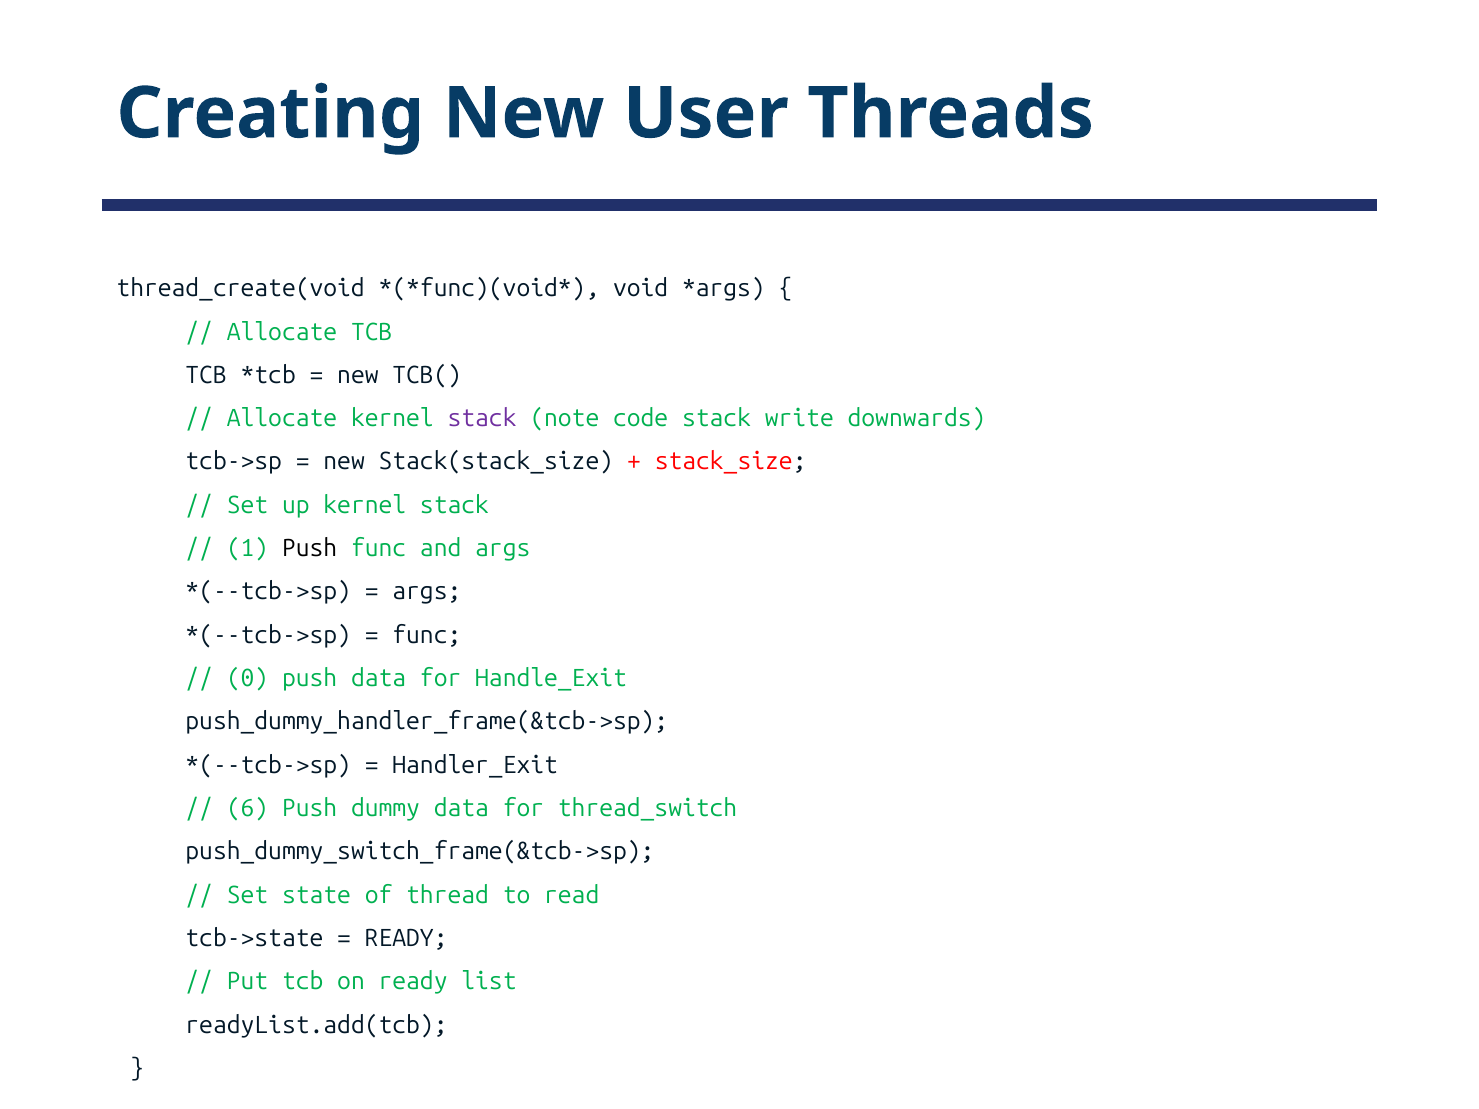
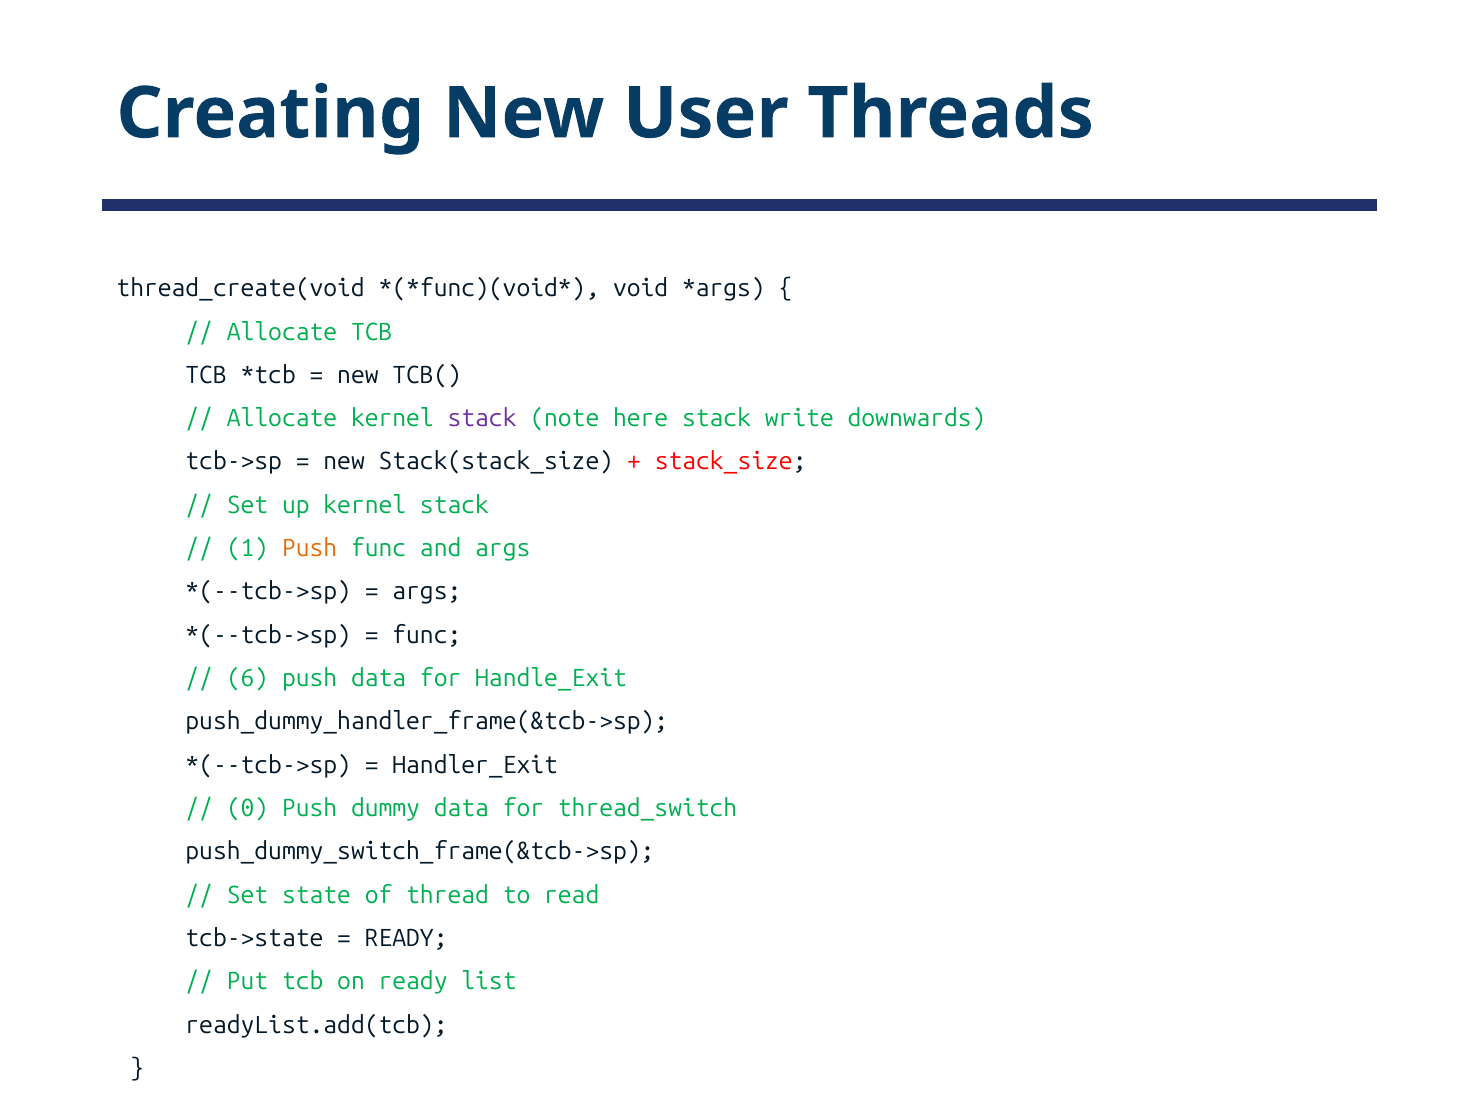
code: code -> here
Push at (310, 549) colour: black -> orange
0: 0 -> 6
6: 6 -> 0
